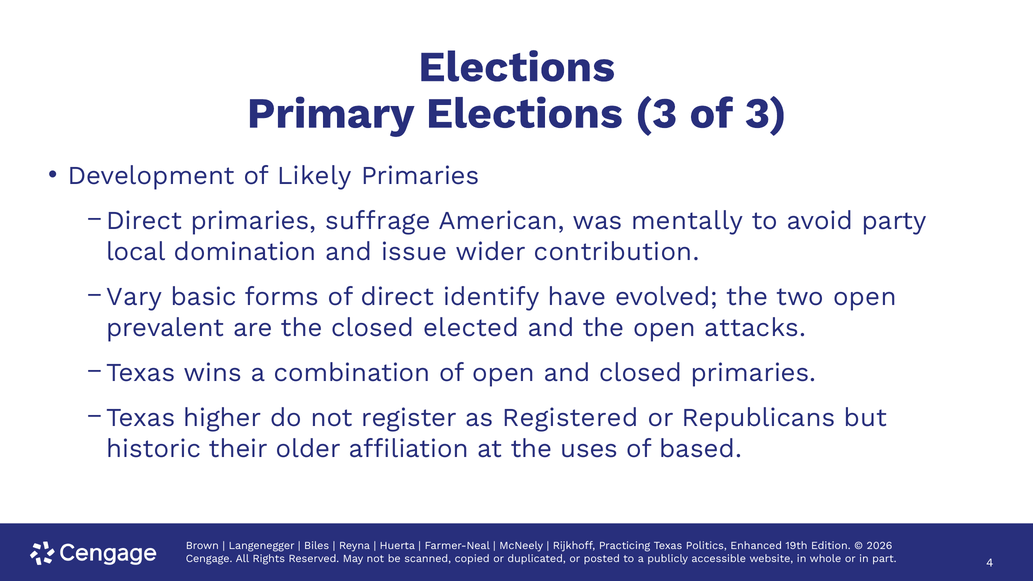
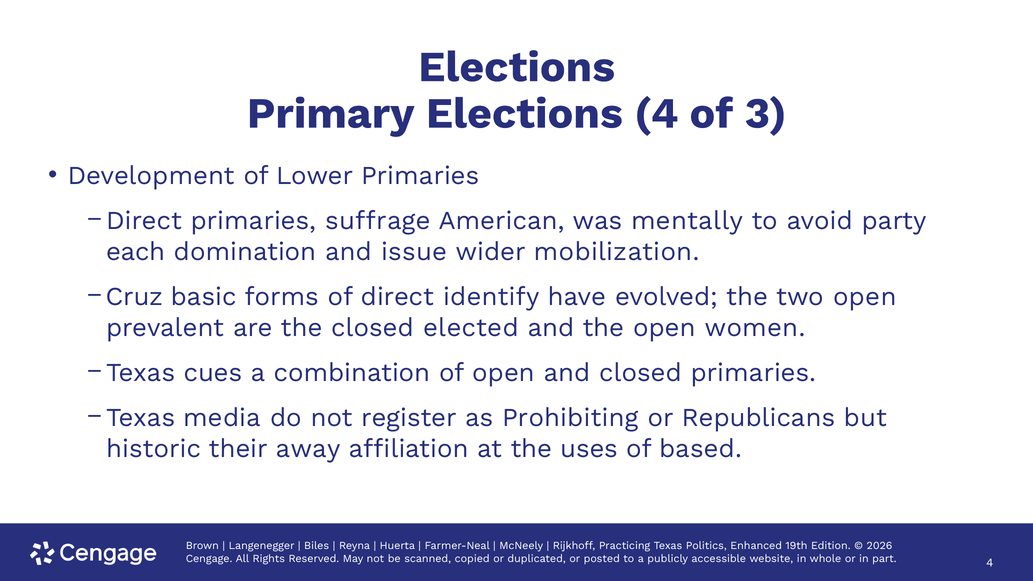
Elections 3: 3 -> 4
Likely: Likely -> Lower
local: local -> each
contribution: contribution -> mobilization
Vary: Vary -> Cruz
attacks: attacks -> women
wins: wins -> cues
higher: higher -> media
Registered: Registered -> Prohibiting
older: older -> away
